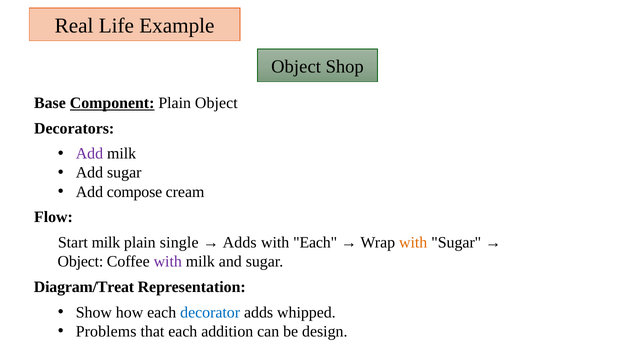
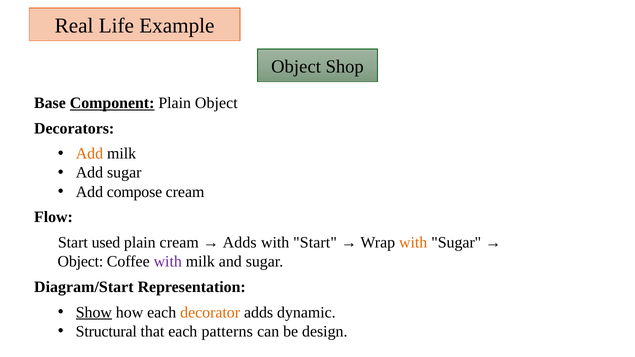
Add at (89, 154) colour: purple -> orange
Start milk: milk -> used
plain single: single -> cream
with Each: Each -> Start
Diagram/Treat: Diagram/Treat -> Diagram/Start
Show underline: none -> present
decorator colour: blue -> orange
whipped: whipped -> dynamic
Problems: Problems -> Structural
addition: addition -> patterns
